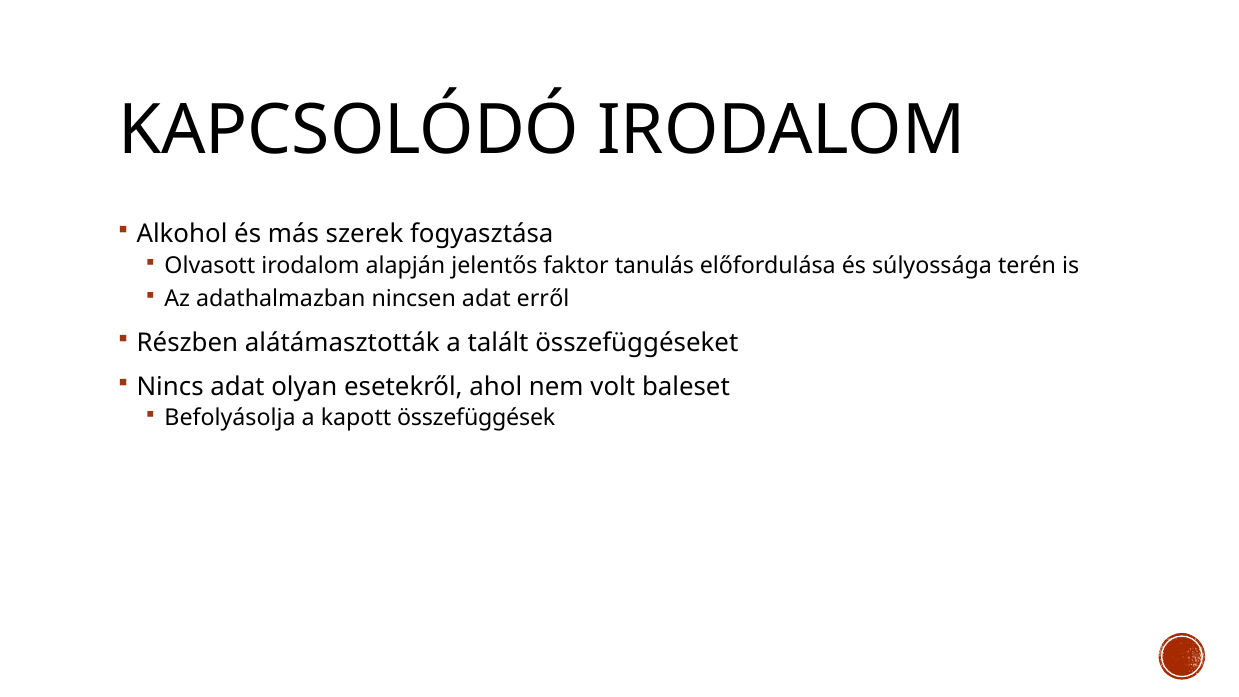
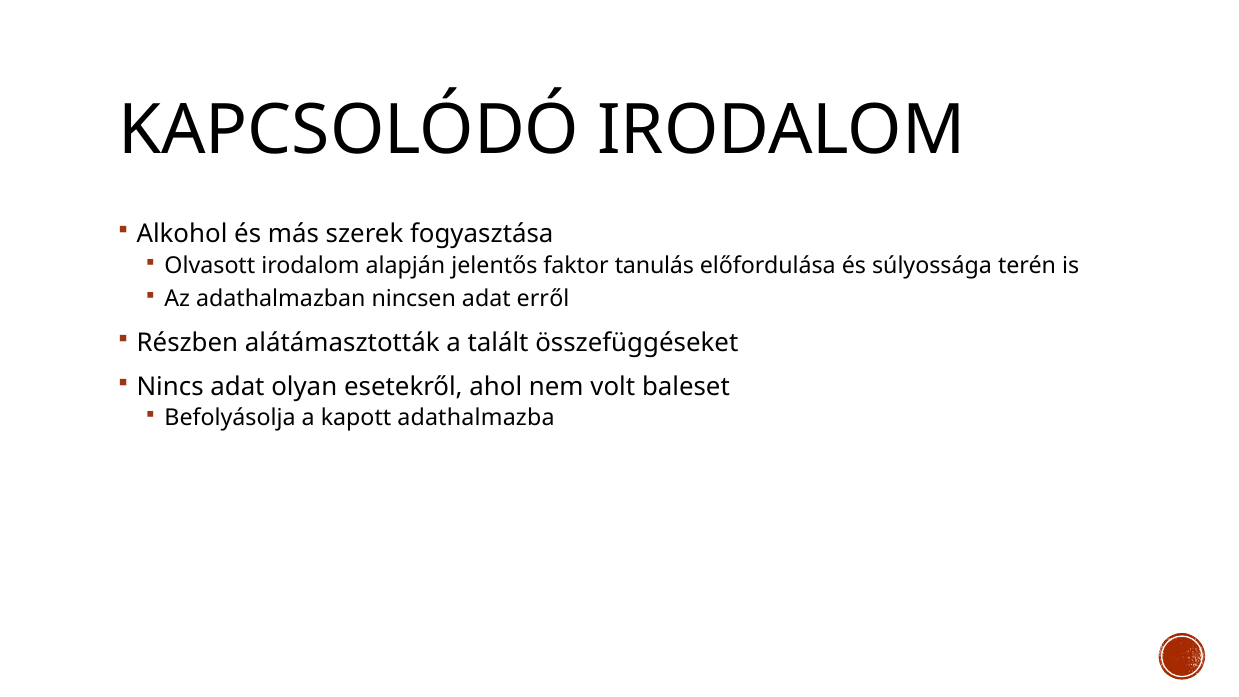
összefüggések: összefüggések -> adathalmazba
